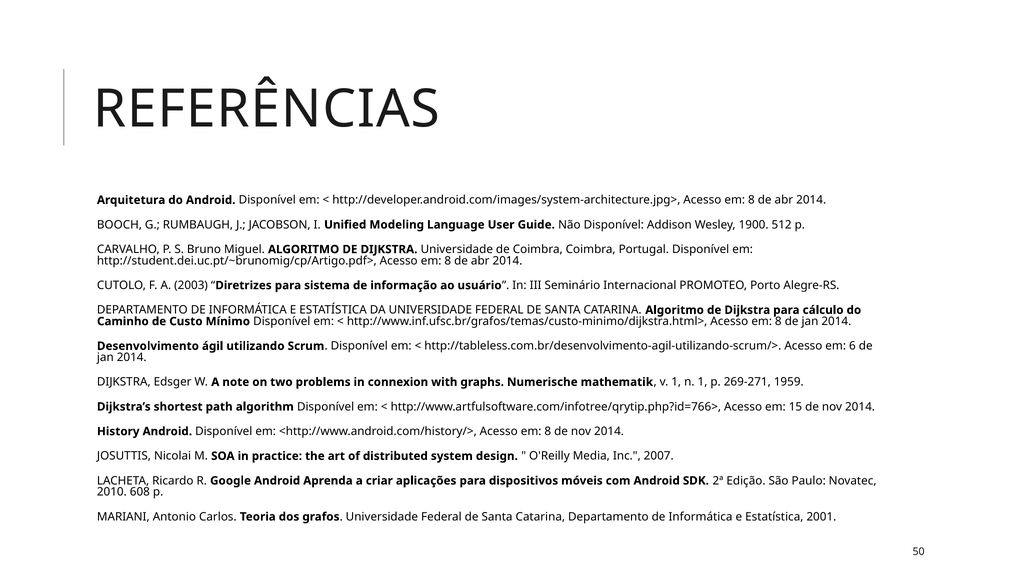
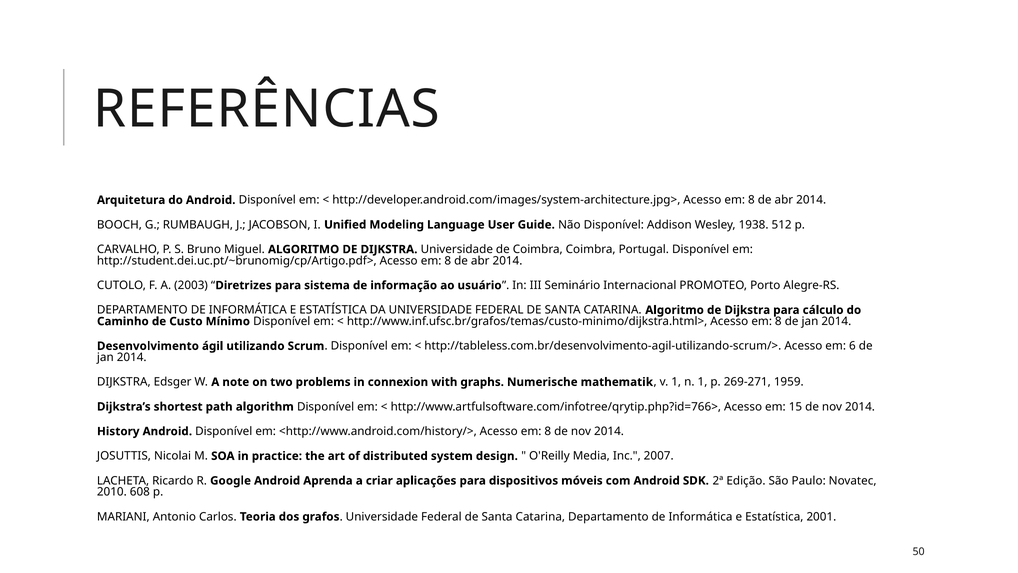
1900: 1900 -> 1938
